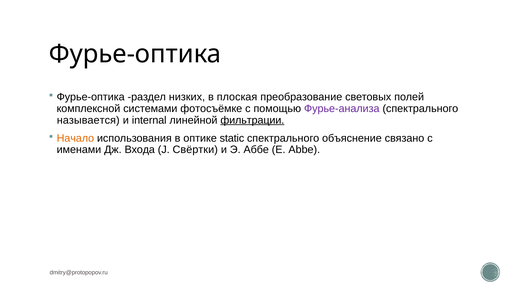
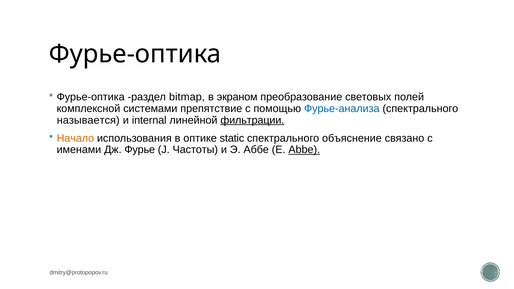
низких: низких -> bitmap
плоская: плоская -> экраном
фотосъёмке: фотосъёмке -> препятствие
Фурье-анализа colour: purple -> blue
Входа: Входа -> Фурье
Свёртки: Свёртки -> Частоты
Abbe underline: none -> present
